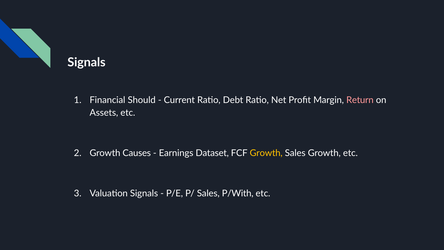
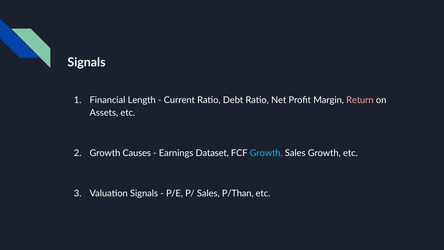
Should: Should -> Length
Growth at (266, 153) colour: yellow -> light blue
P/With: P/With -> P/Than
